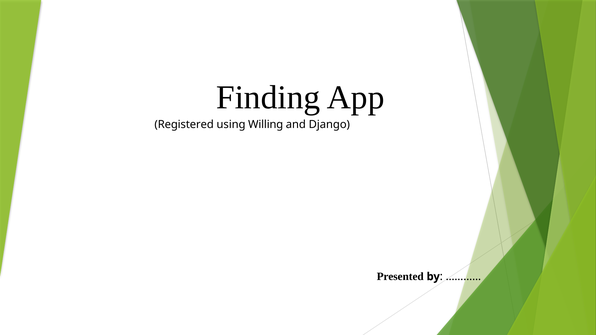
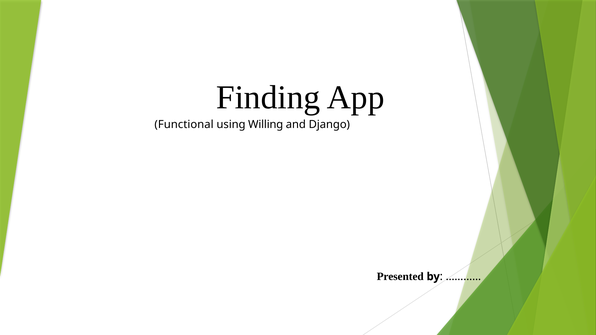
Registered: Registered -> Functional
